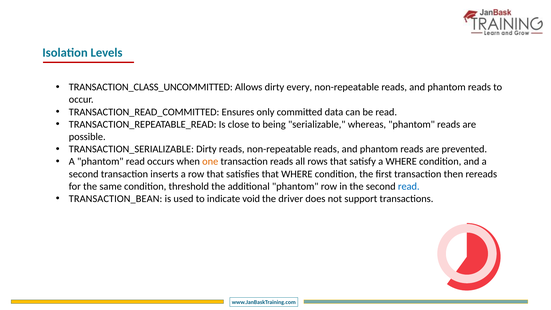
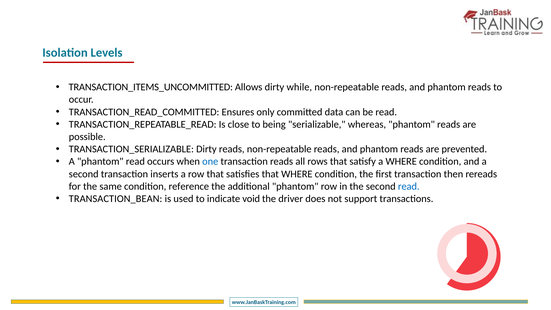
TRANSACTION_CLASS_UNCOMMITTED: TRANSACTION_CLASS_UNCOMMITTED -> TRANSACTION_ITEMS_UNCOMMITTED
every: every -> while
one colour: orange -> blue
threshold: threshold -> reference
